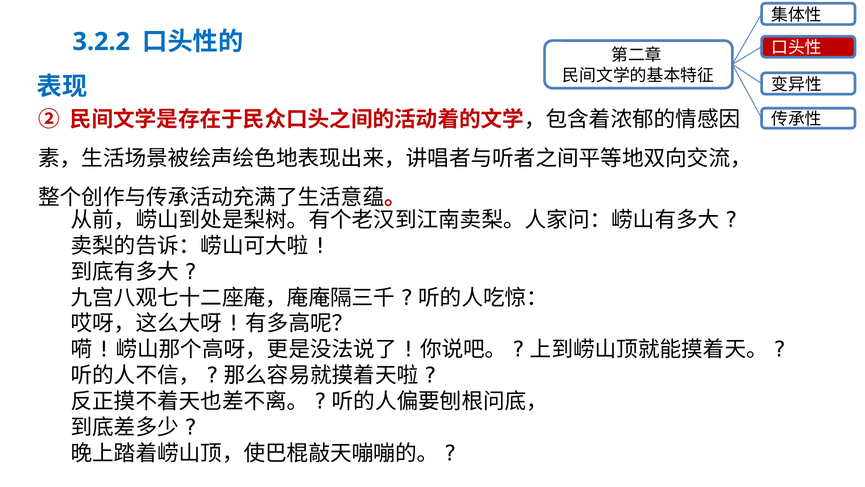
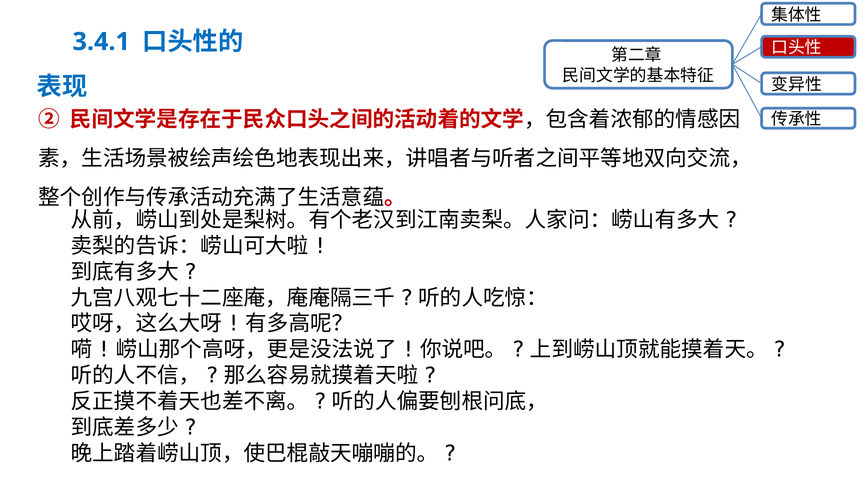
3.2.2: 3.2.2 -> 3.4.1
